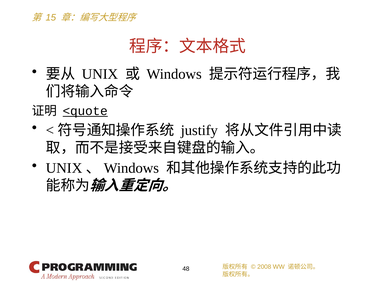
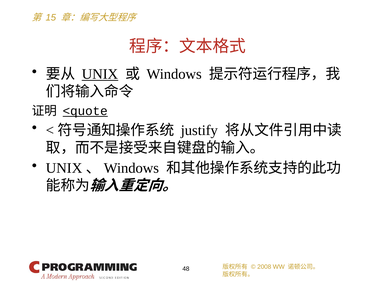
UNIX at (100, 74) underline: none -> present
